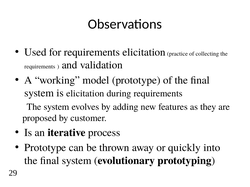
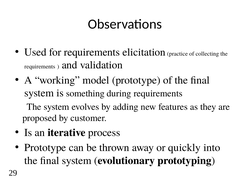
is elicitation: elicitation -> something
